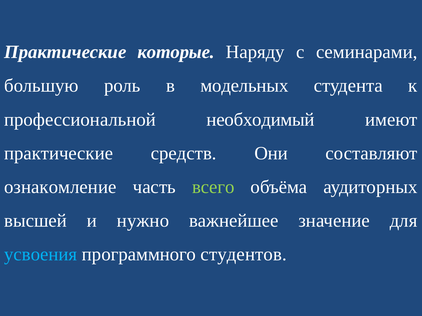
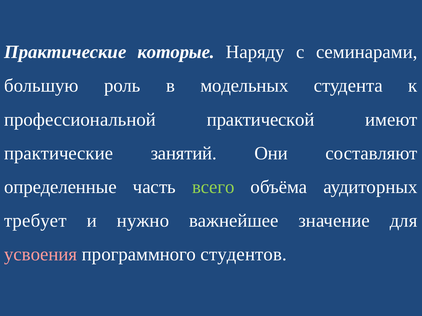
необходимый: необходимый -> практической
средств: средств -> занятий
ознакомление: ознакомление -> определенные
высшей: высшей -> требует
усвоения colour: light blue -> pink
